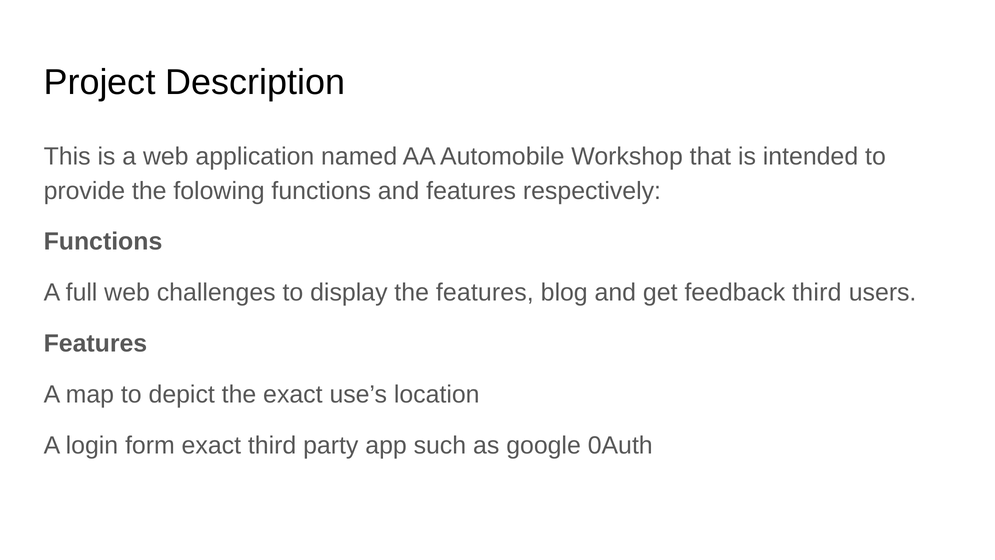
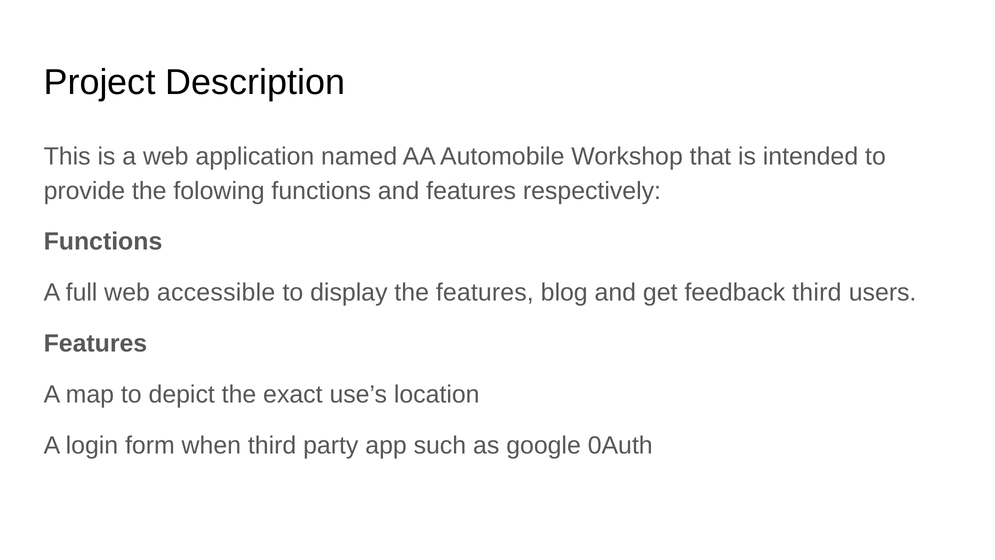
challenges: challenges -> accessible
form exact: exact -> when
